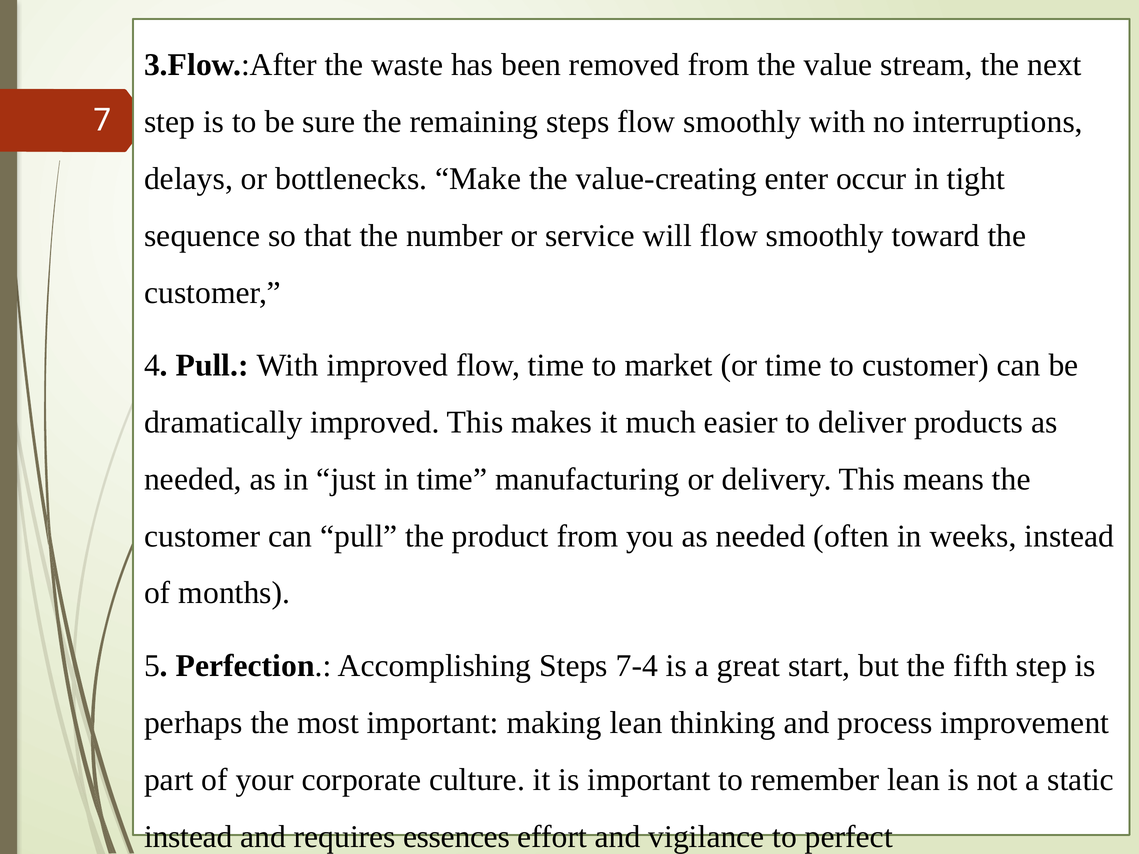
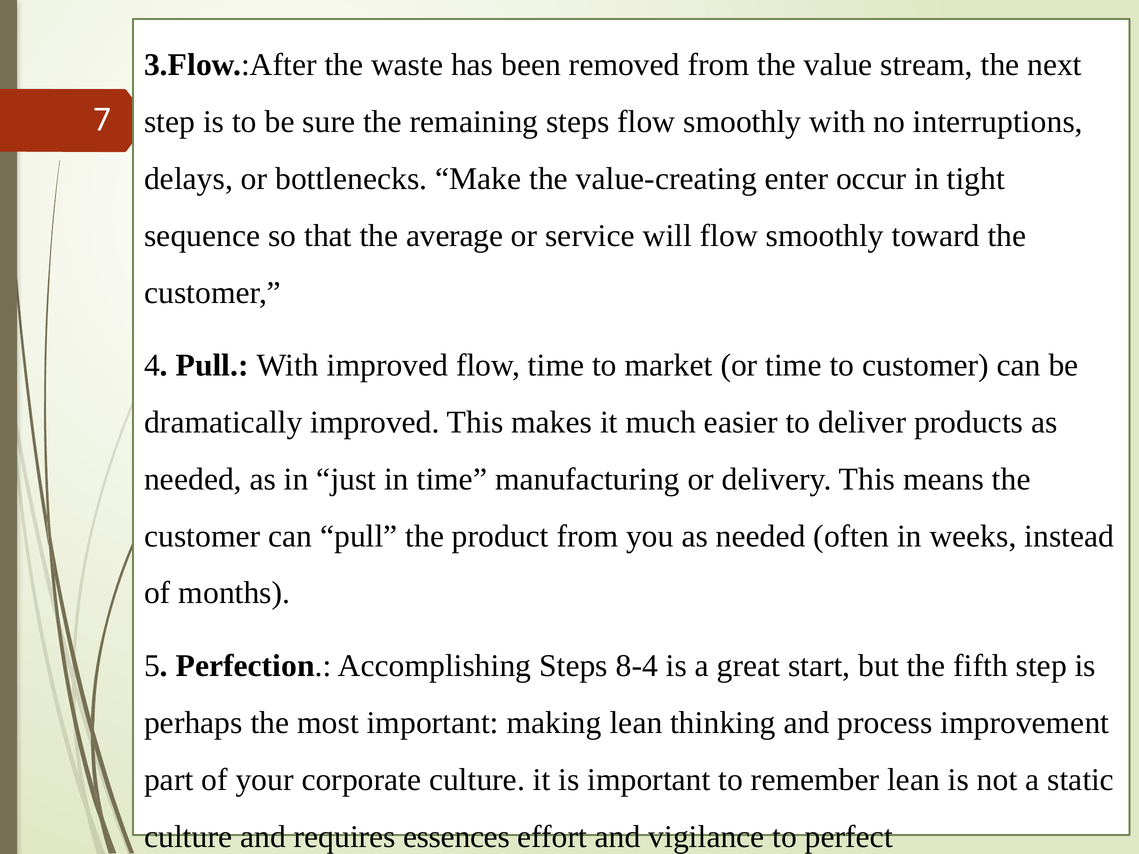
number: number -> average
7-4: 7-4 -> 8-4
instead at (188, 837): instead -> culture
